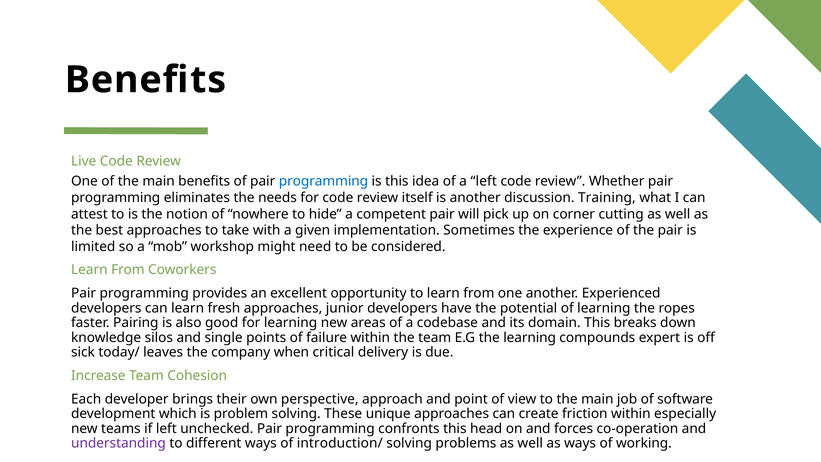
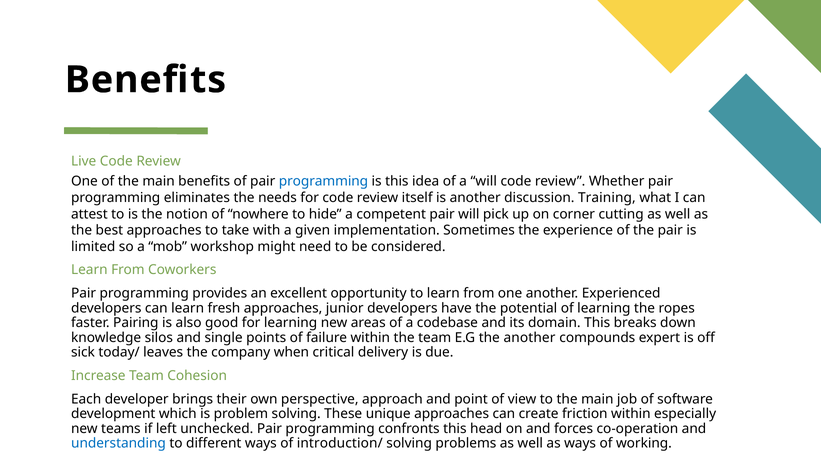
a left: left -> will
the learning: learning -> another
understanding colour: purple -> blue
